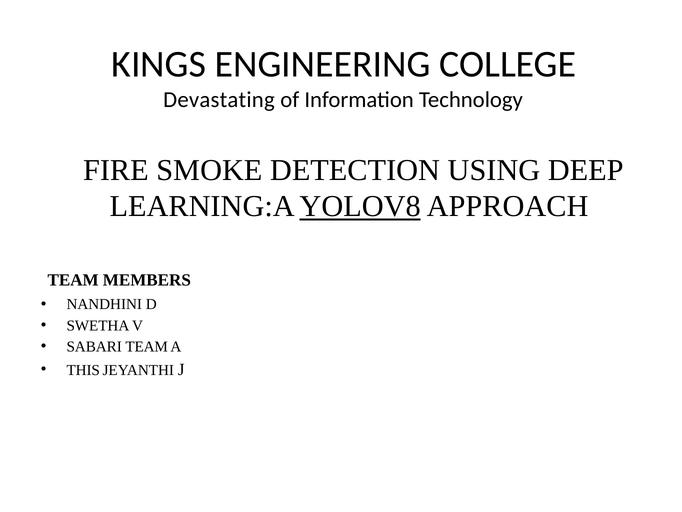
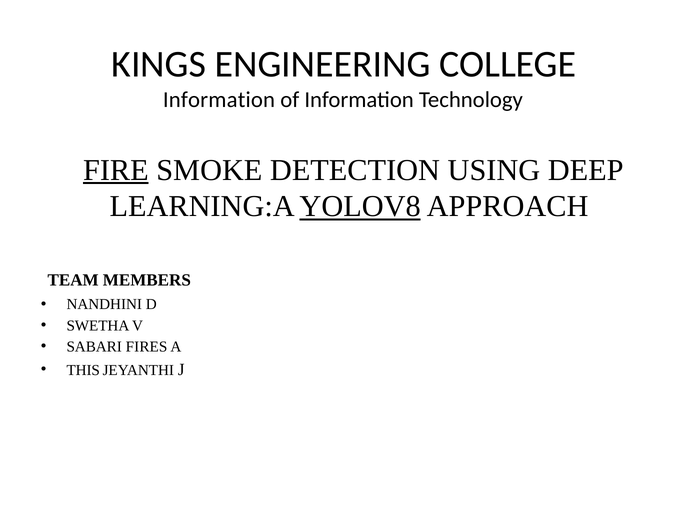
Devastating at (219, 100): Devastating -> Information
FIRE underline: none -> present
SABARI TEAM: TEAM -> FIRES
